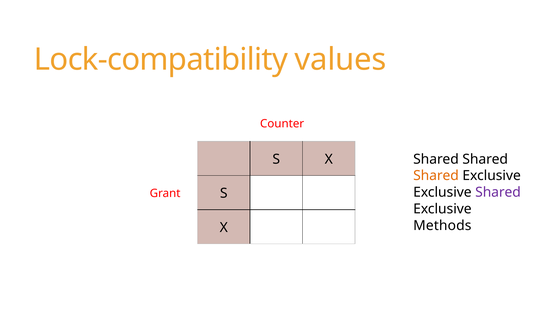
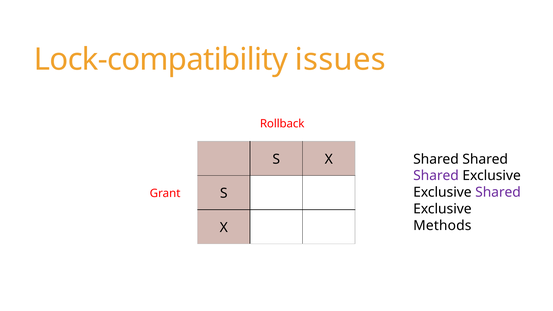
values: values -> issues
Counter: Counter -> Rollback
Shared at (436, 176) colour: orange -> purple
